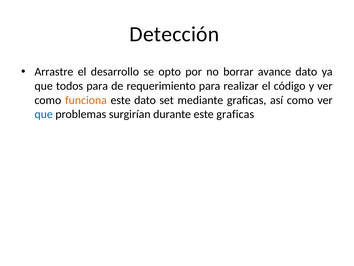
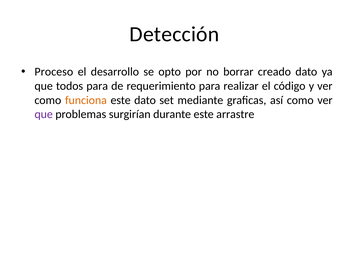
Arrastre: Arrastre -> Proceso
avance: avance -> creado
que at (44, 114) colour: blue -> purple
este graficas: graficas -> arrastre
